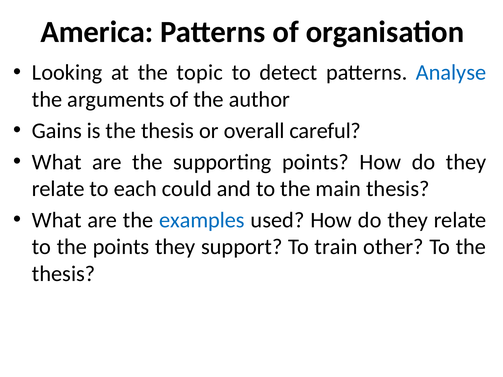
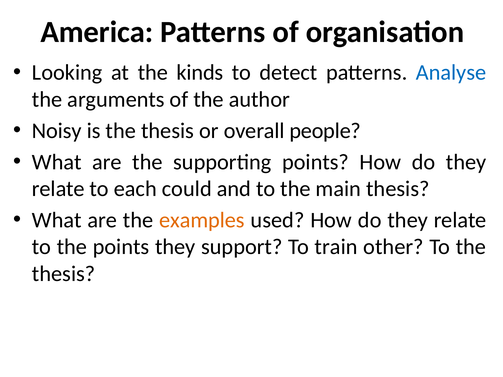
topic: topic -> kinds
Gains: Gains -> Noisy
careful: careful -> people
examples colour: blue -> orange
